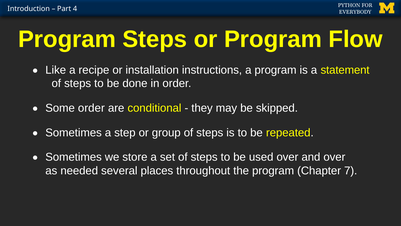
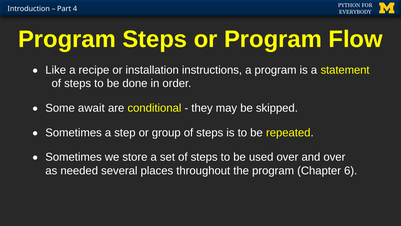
Some order: order -> await
7: 7 -> 6
